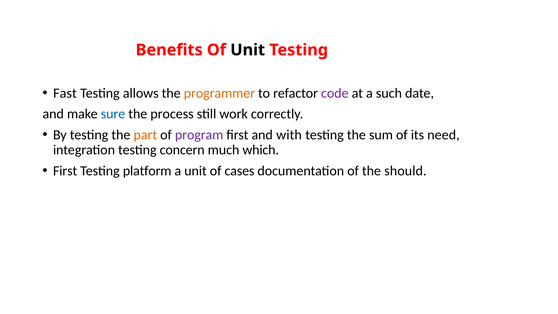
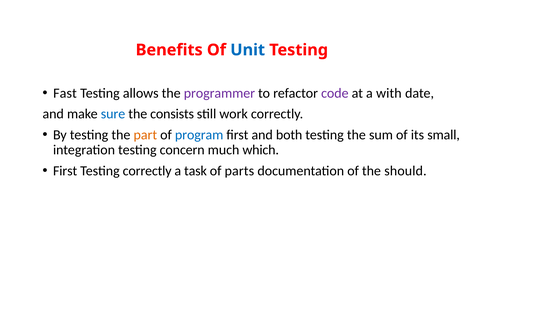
Unit at (248, 50) colour: black -> blue
programmer colour: orange -> purple
such: such -> with
process: process -> consists
program colour: purple -> blue
with: with -> both
need: need -> small
Testing platform: platform -> correctly
a unit: unit -> task
cases: cases -> parts
